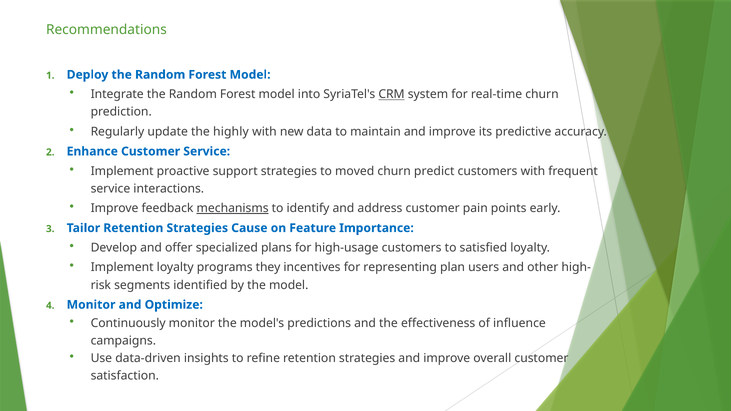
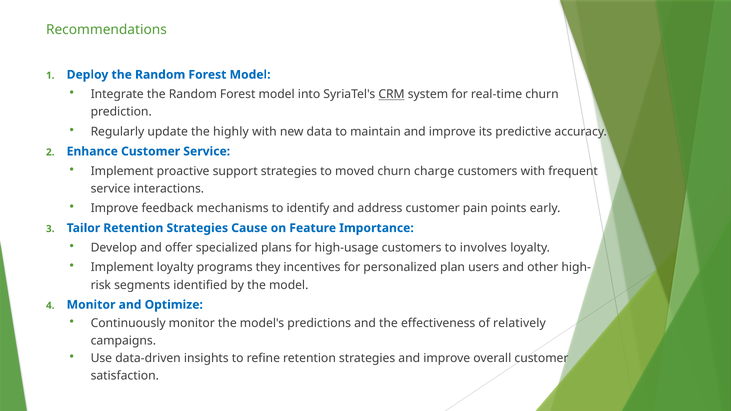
predict: predict -> charge
mechanisms underline: present -> none
satisfied: satisfied -> involves
representing: representing -> personalized
influence: influence -> relatively
